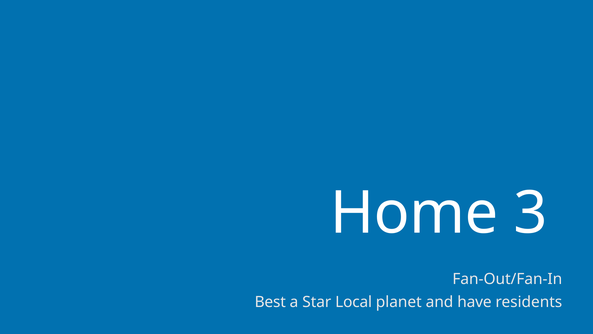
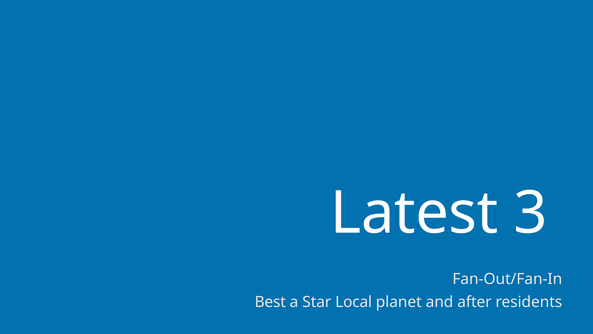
Home: Home -> Latest
have: have -> after
